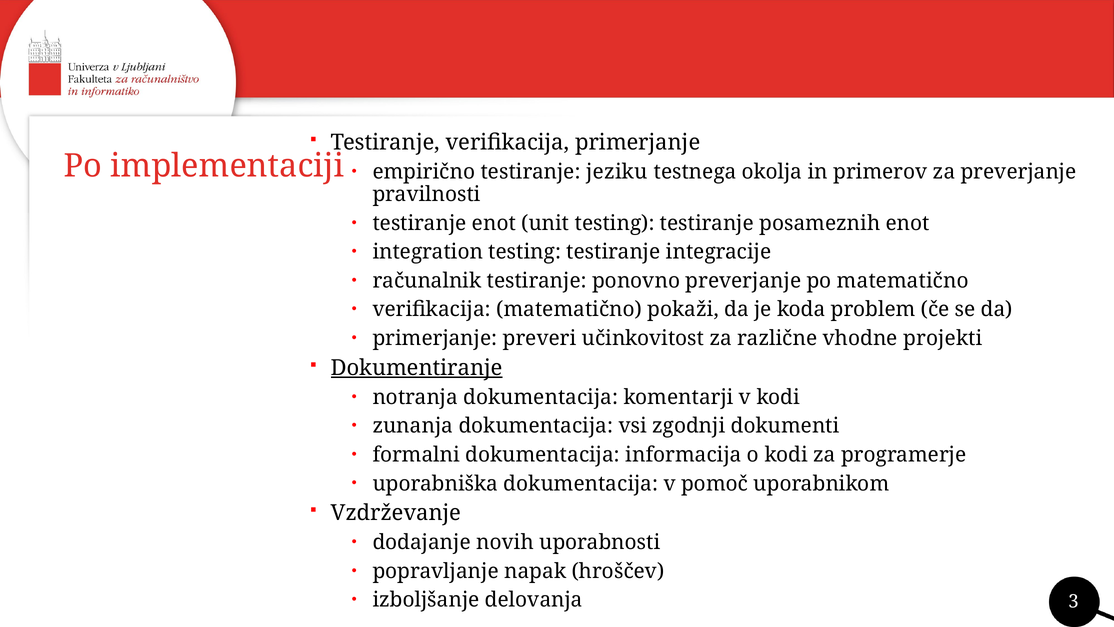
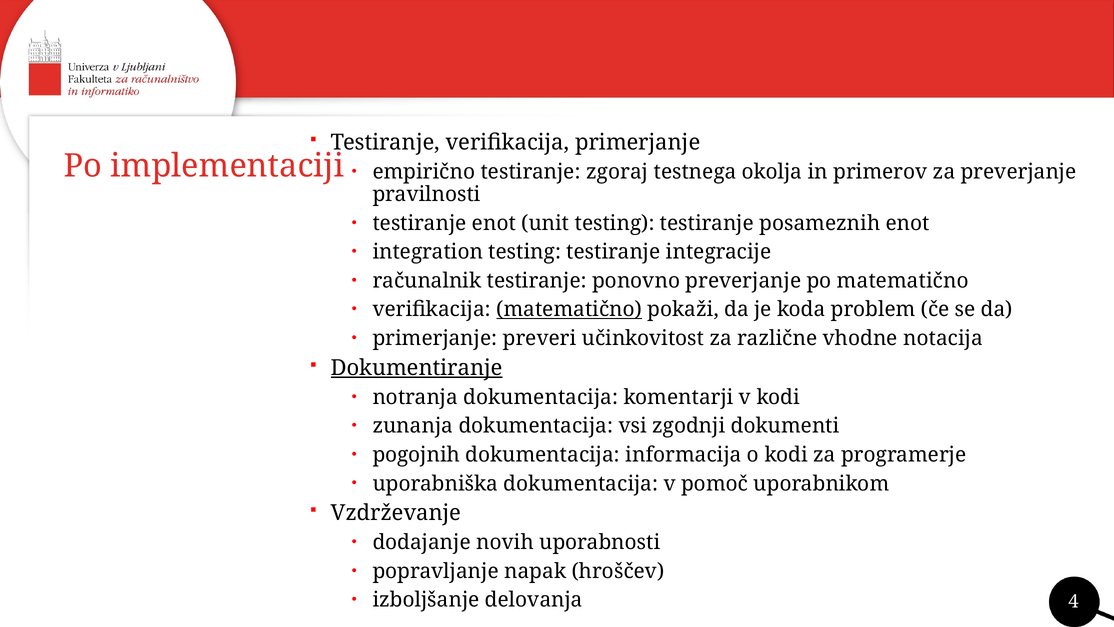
jeziku: jeziku -> zgoraj
matematično at (569, 309) underline: none -> present
projekti: projekti -> notacija
formalni: formalni -> pogojnih
3: 3 -> 4
